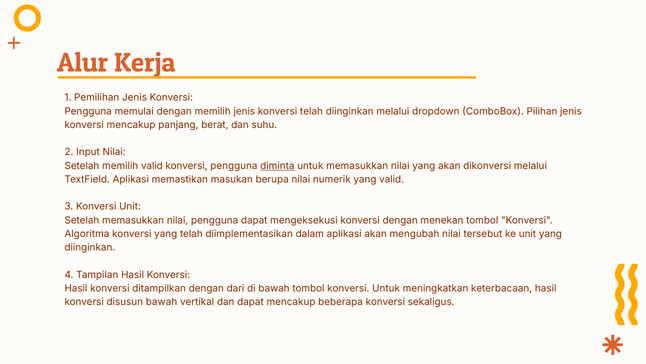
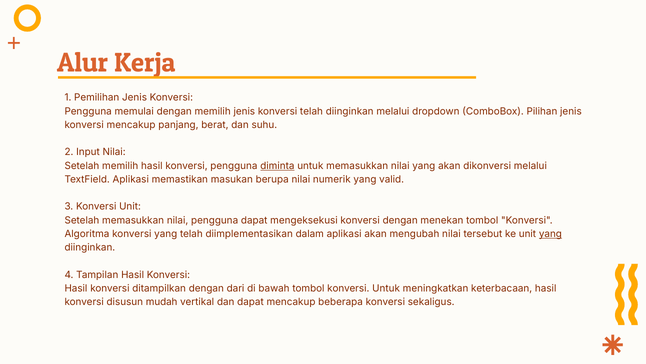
memilih valid: valid -> hasil
yang at (550, 234) underline: none -> present
disusun bawah: bawah -> mudah
